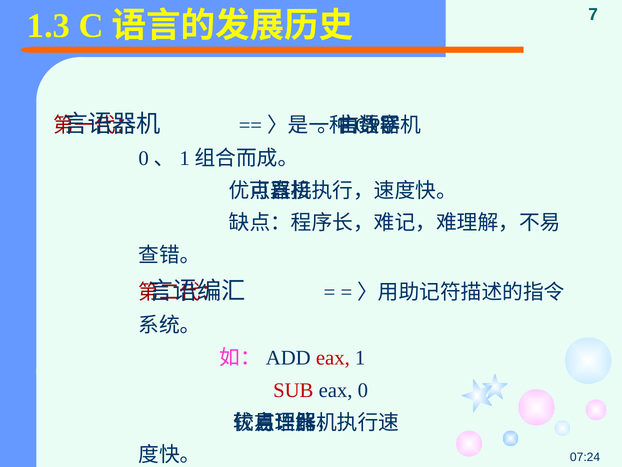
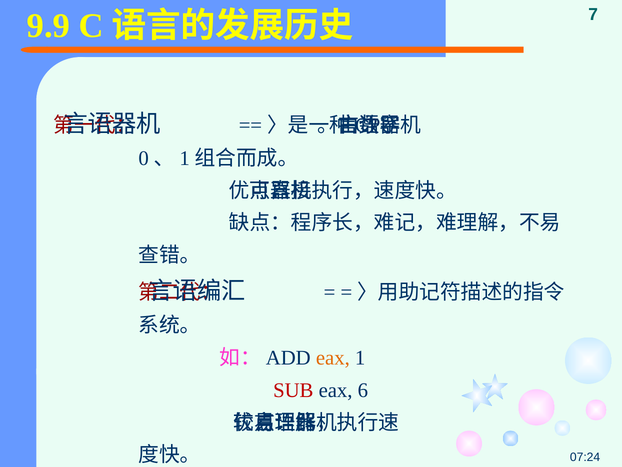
1.3: 1.3 -> 9.9
eax at (333, 358) colour: red -> orange
0: 0 -> 6
